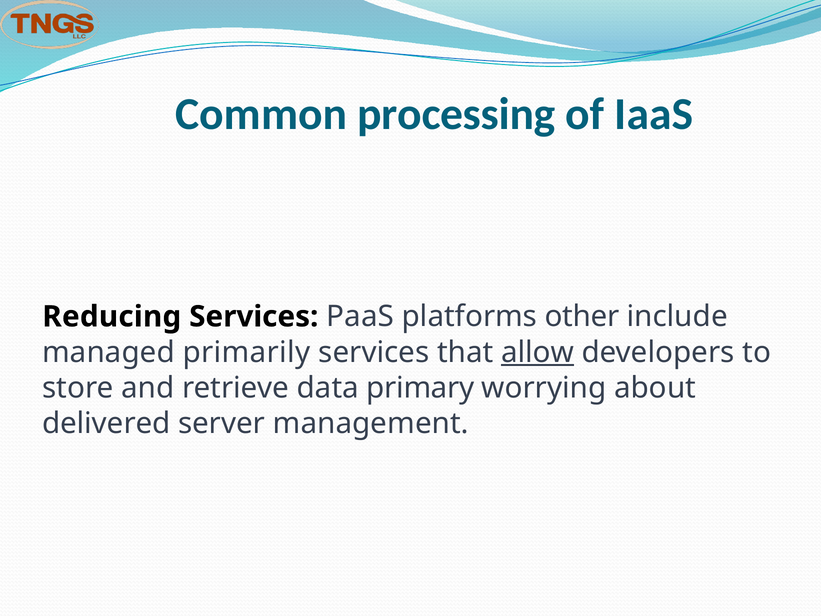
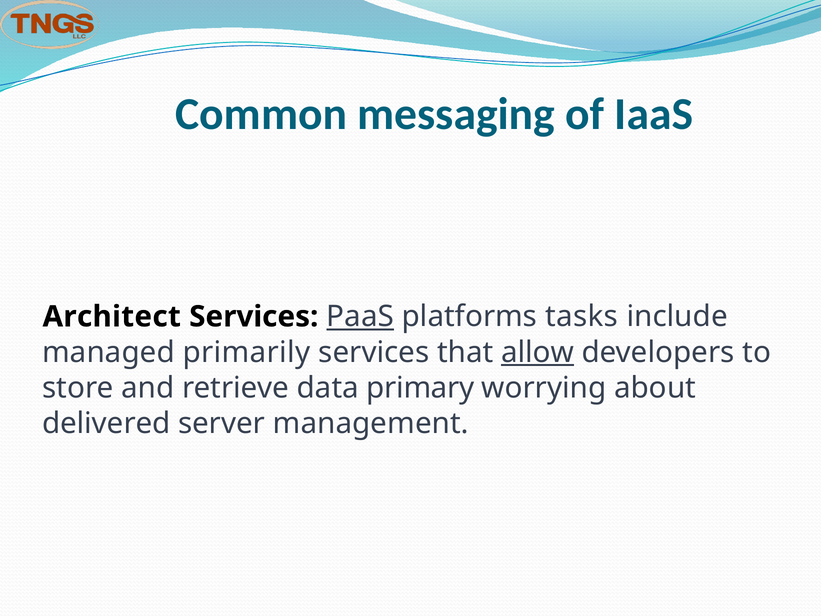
processing: processing -> messaging
Reducing: Reducing -> Architect
PaaS underline: none -> present
other: other -> tasks
